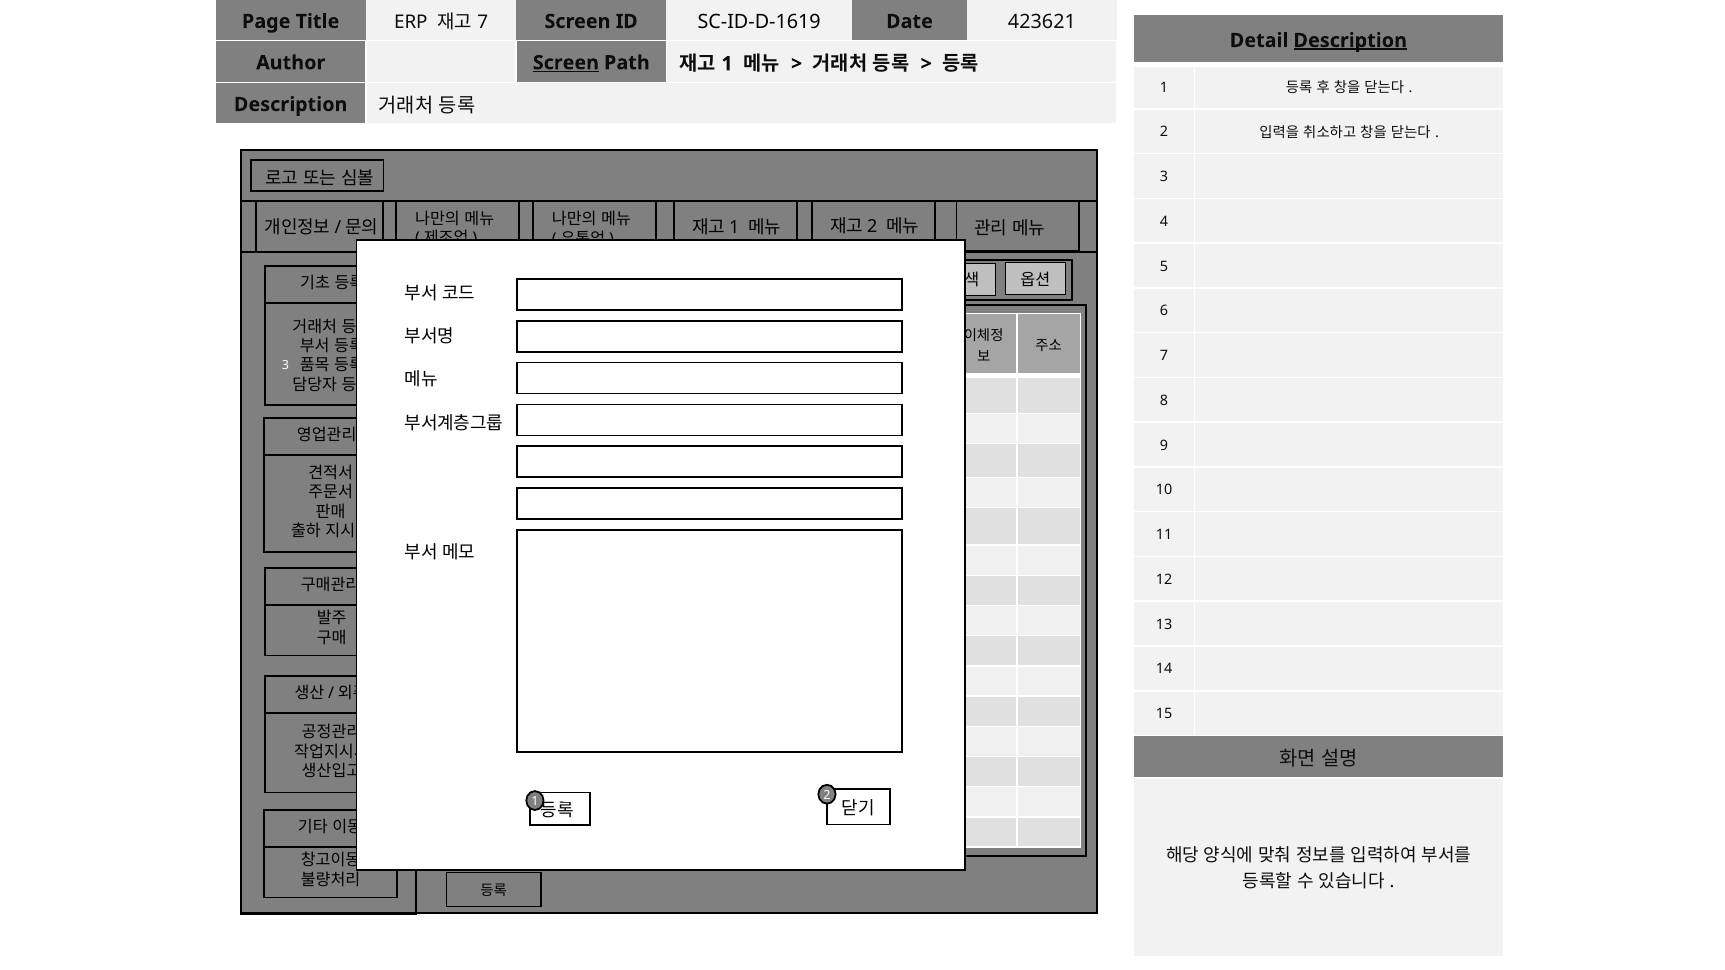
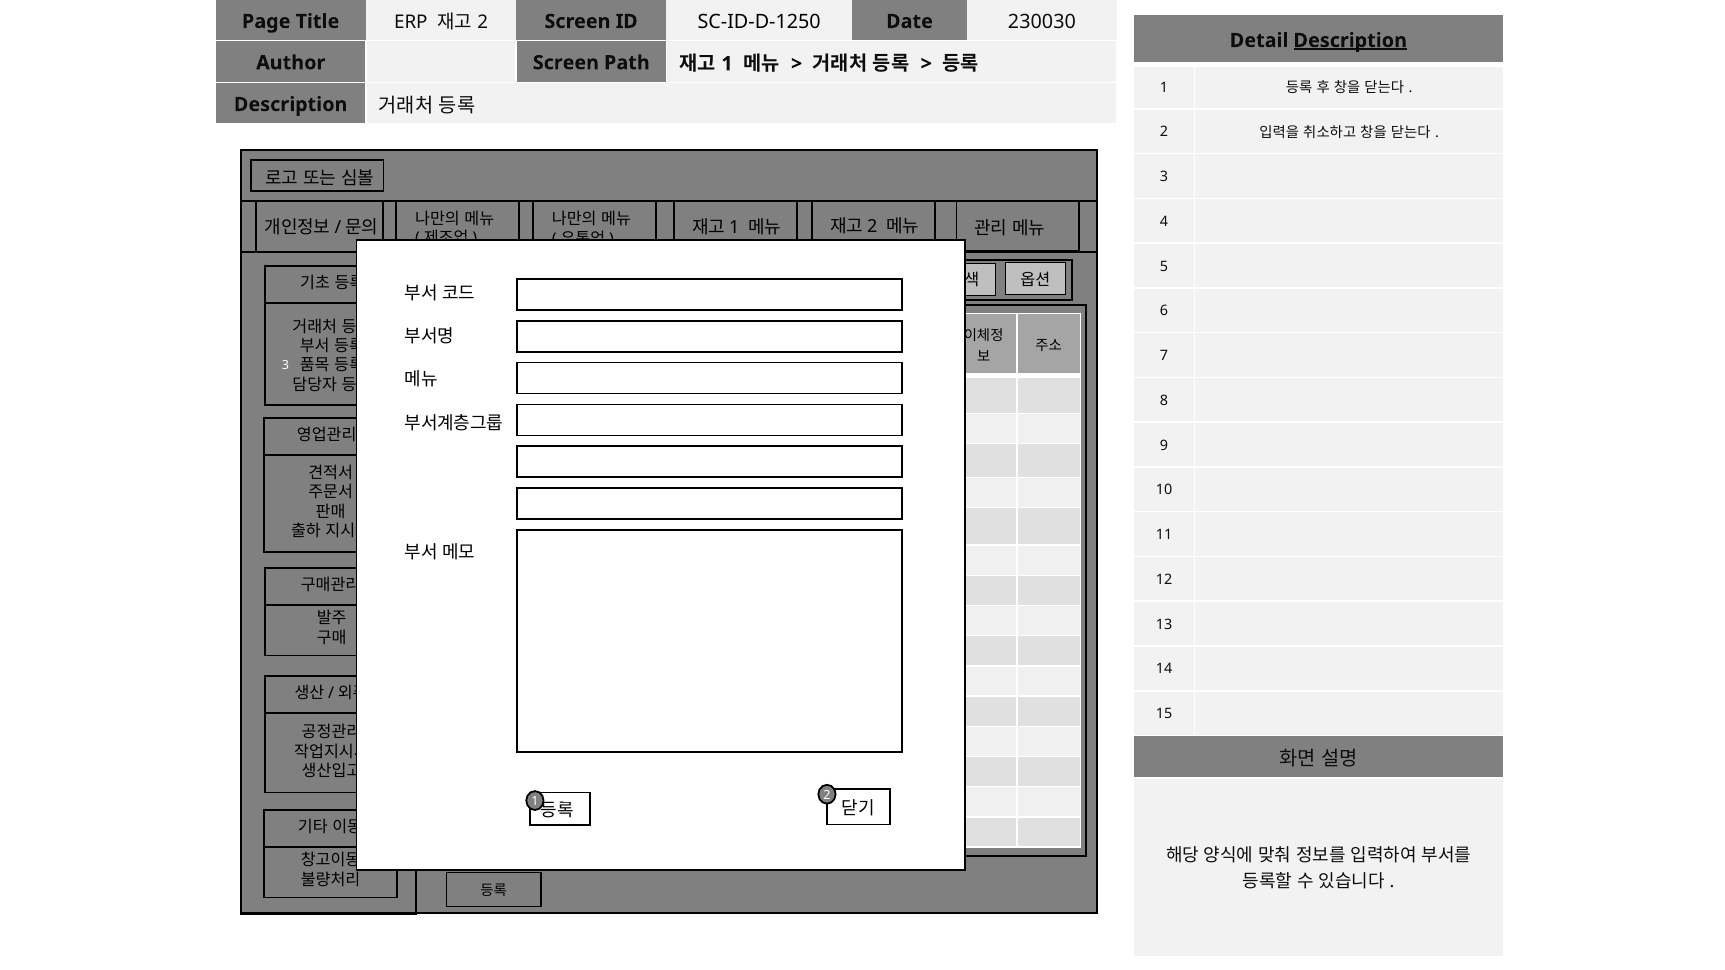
7 at (483, 22): 7 -> 2
SC-ID-D-1619: SC-ID-D-1619 -> SC-ID-D-1250
423621: 423621 -> 230030
Screen at (566, 63) underline: present -> none
